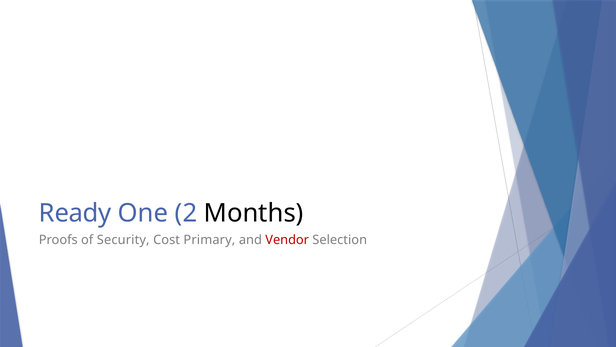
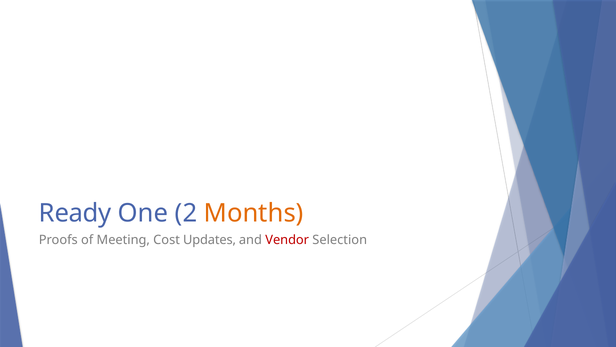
Months colour: black -> orange
Security: Security -> Meeting
Primary: Primary -> Updates
